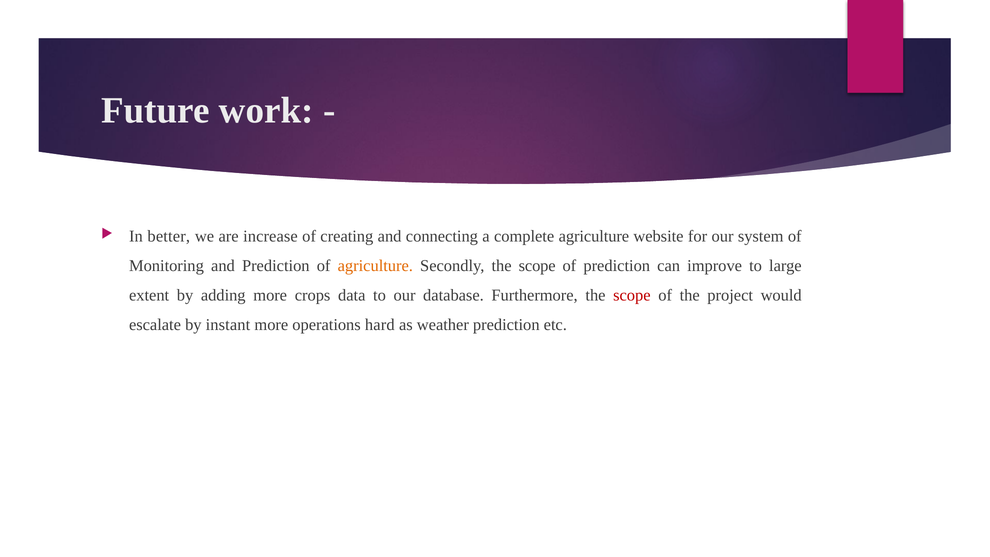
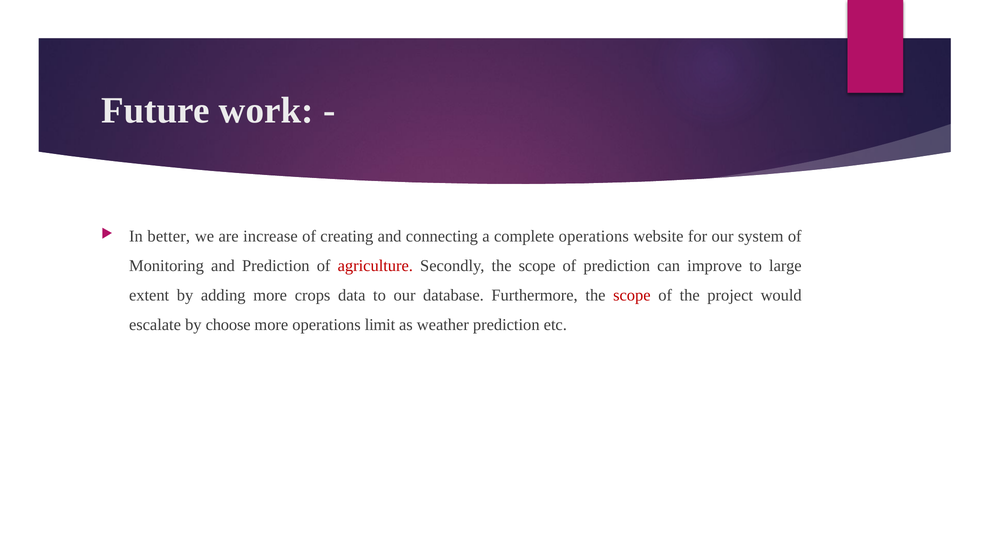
complete agriculture: agriculture -> operations
agriculture at (375, 266) colour: orange -> red
instant: instant -> choose
hard: hard -> limit
